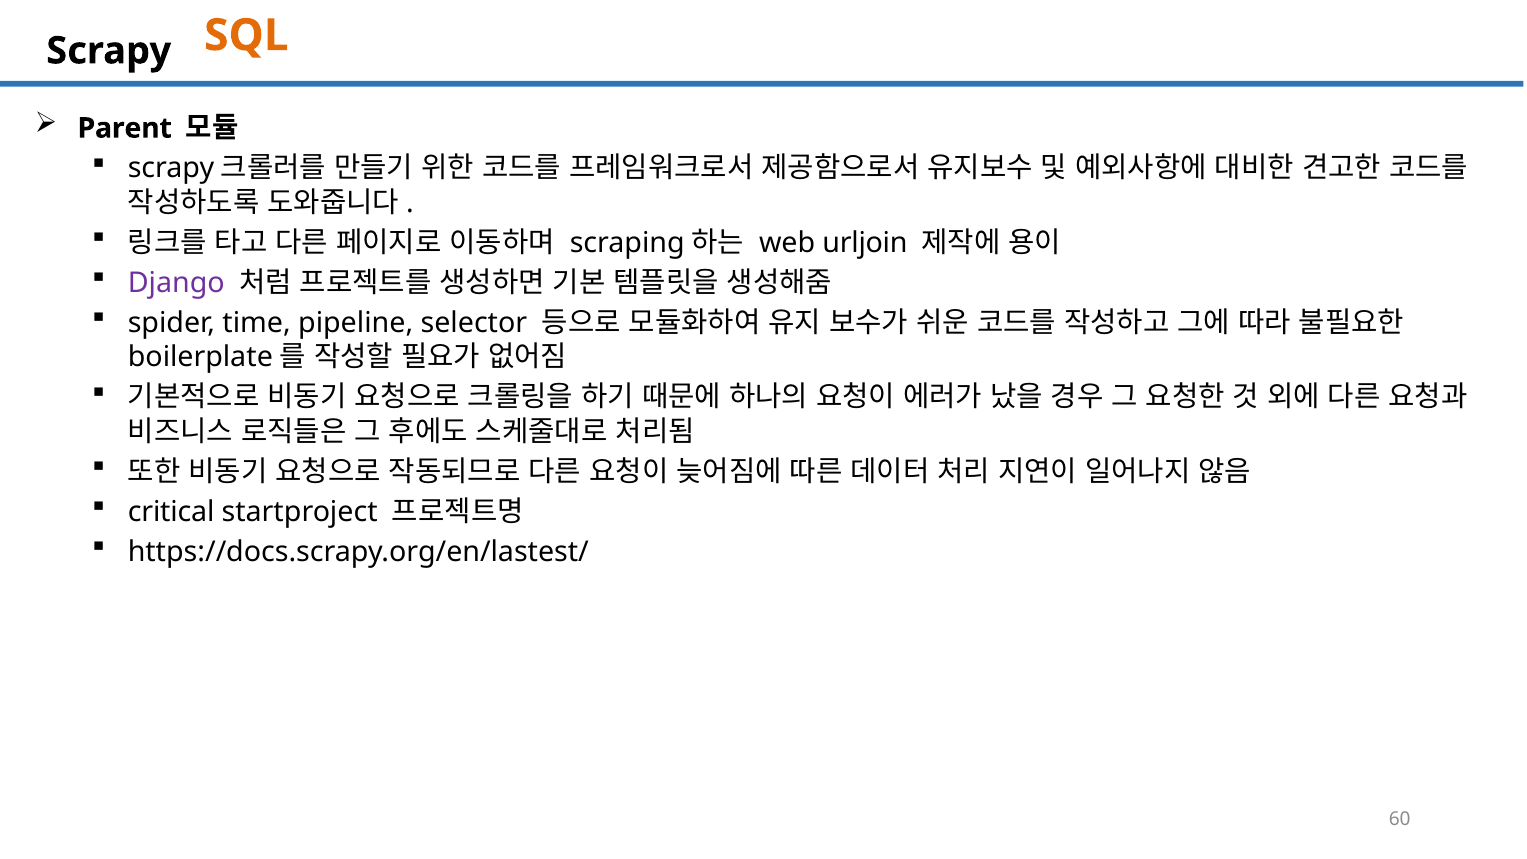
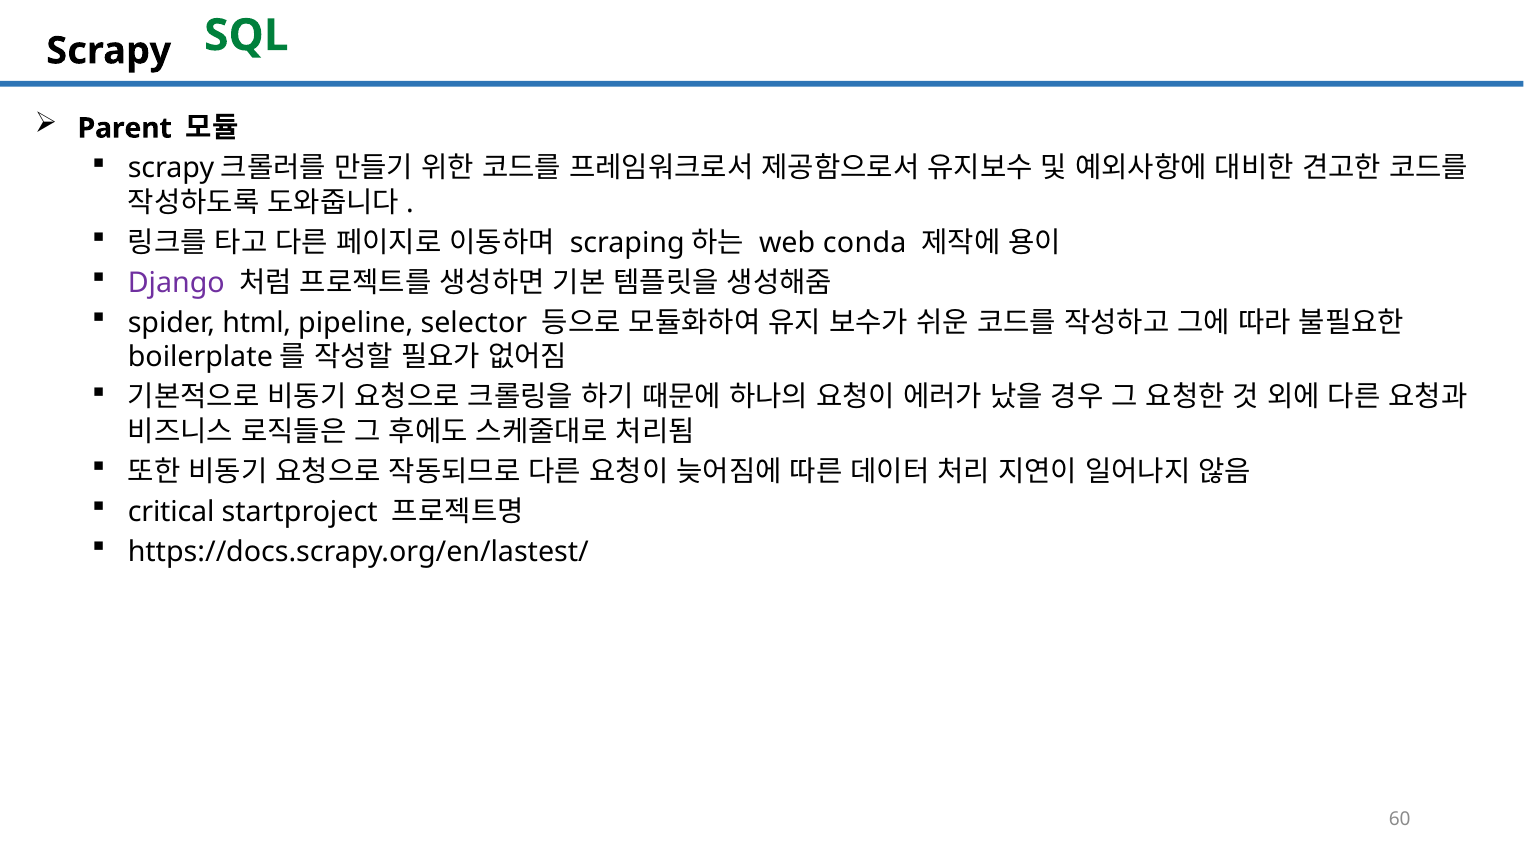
SQL colour: orange -> green
urljoin: urljoin -> conda
time: time -> html
